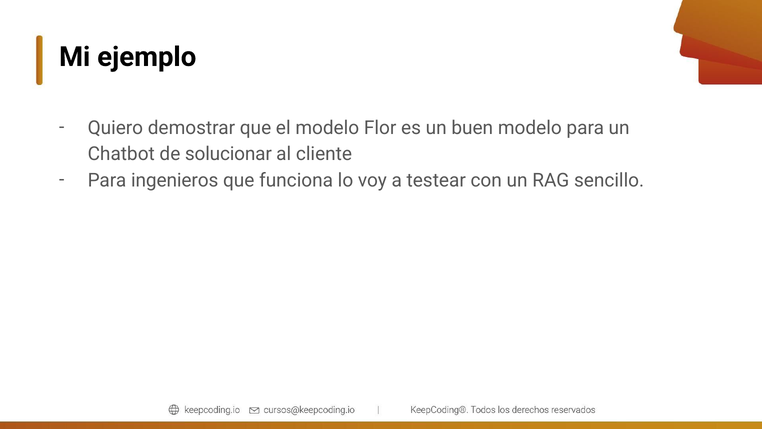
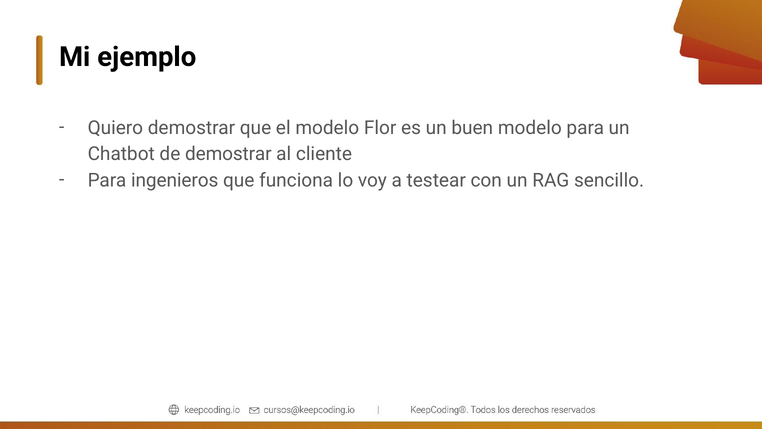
de solucionar: solucionar -> demostrar
